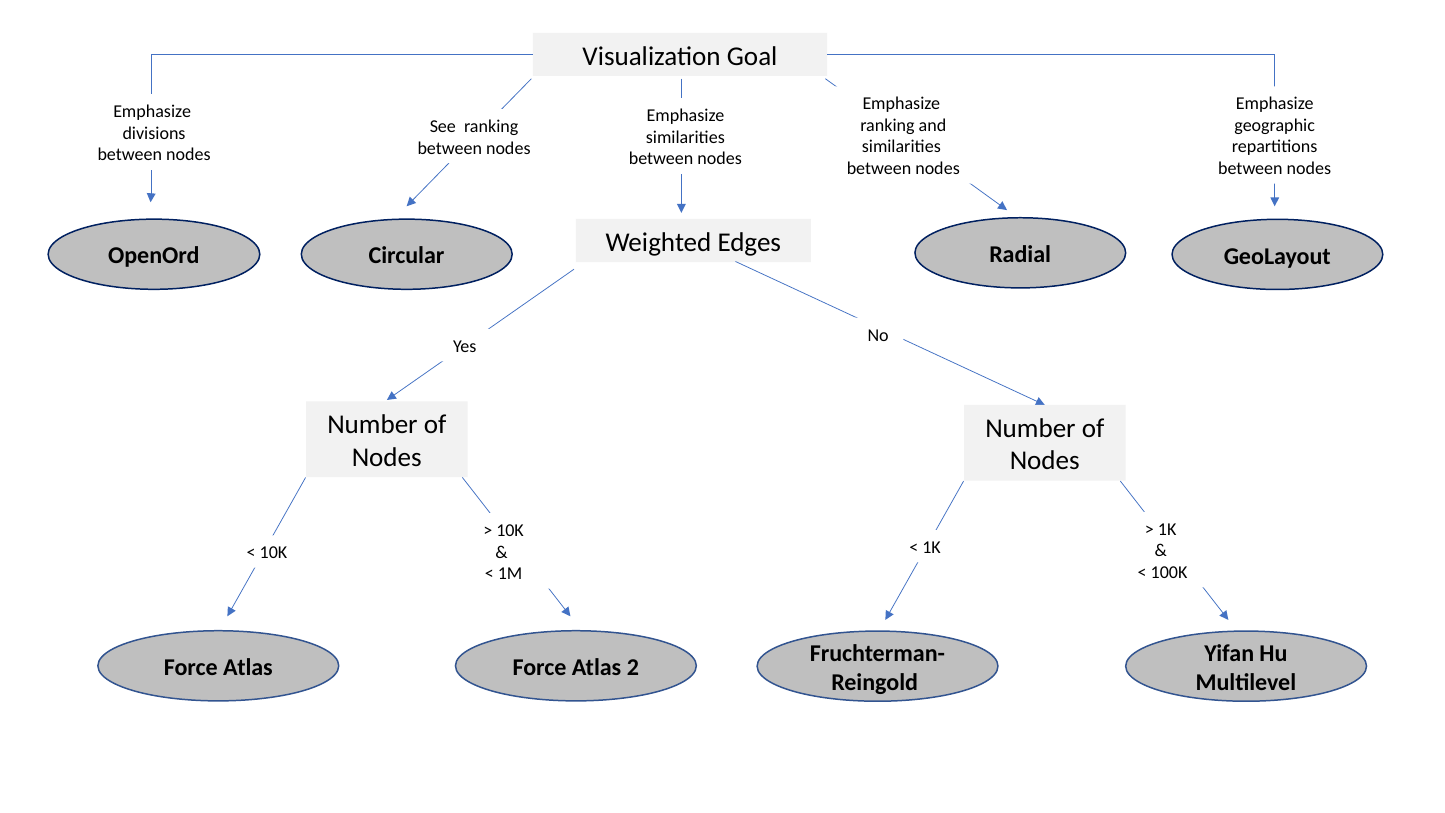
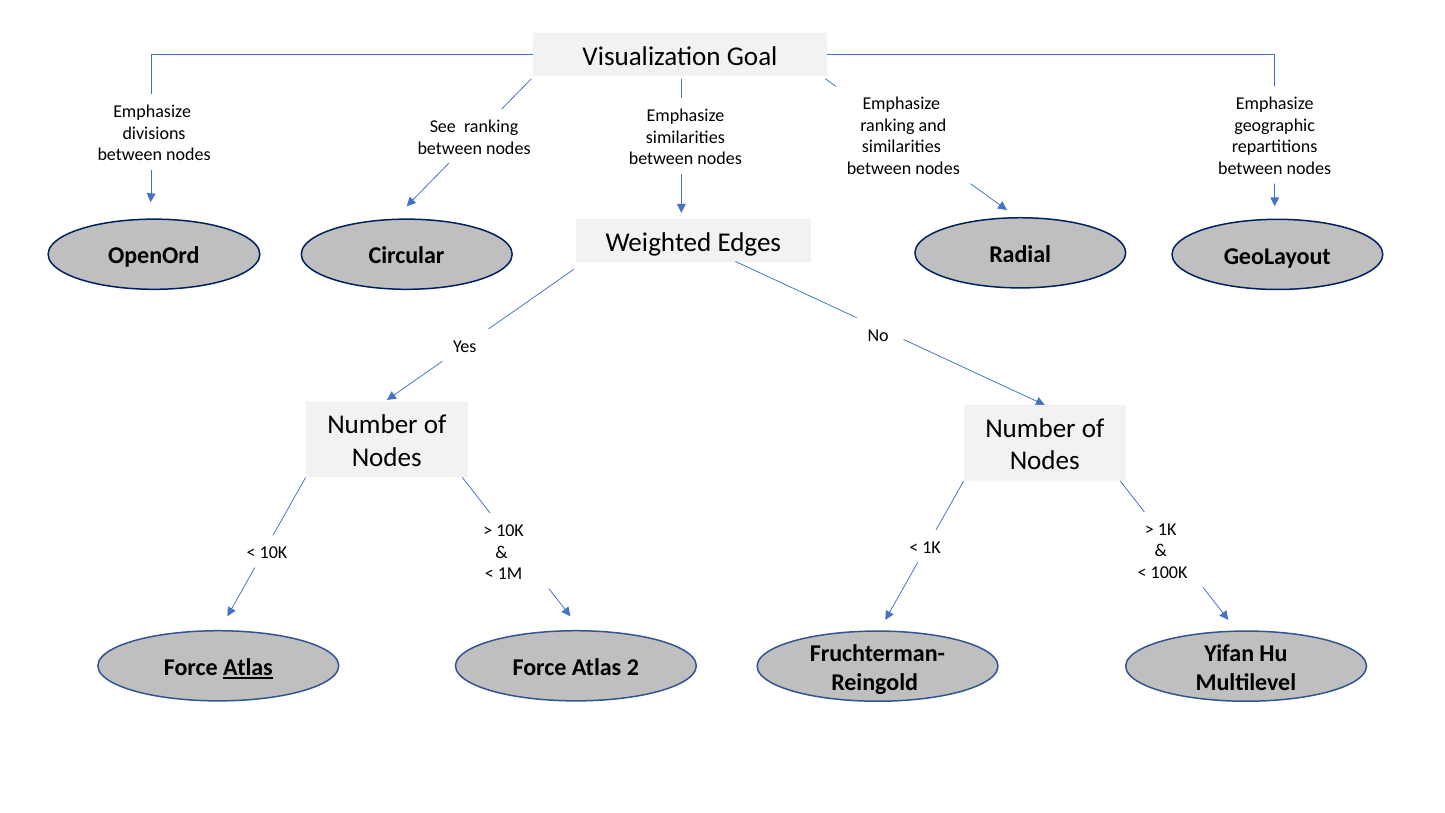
Atlas at (248, 667) underline: none -> present
